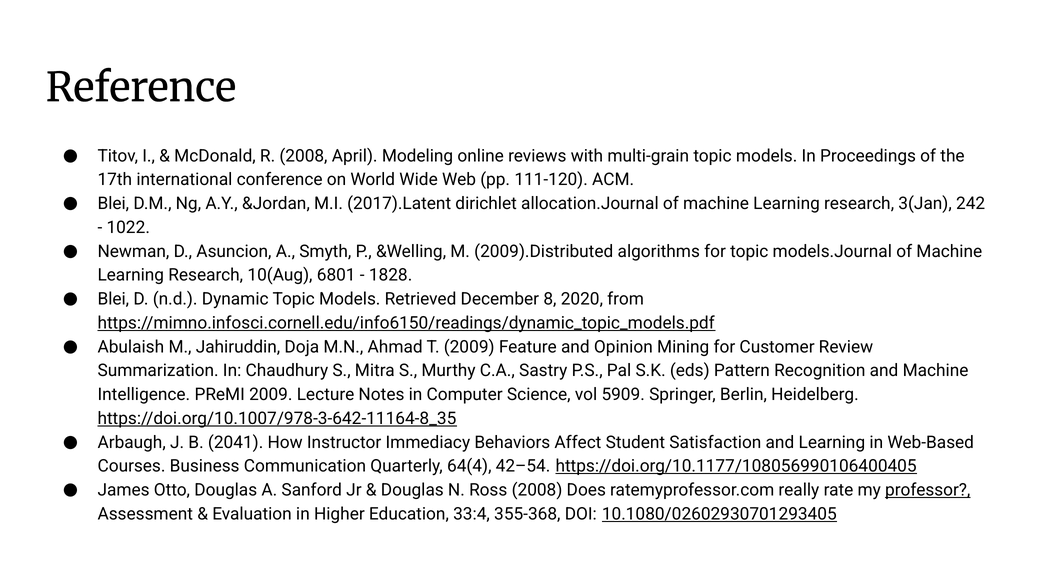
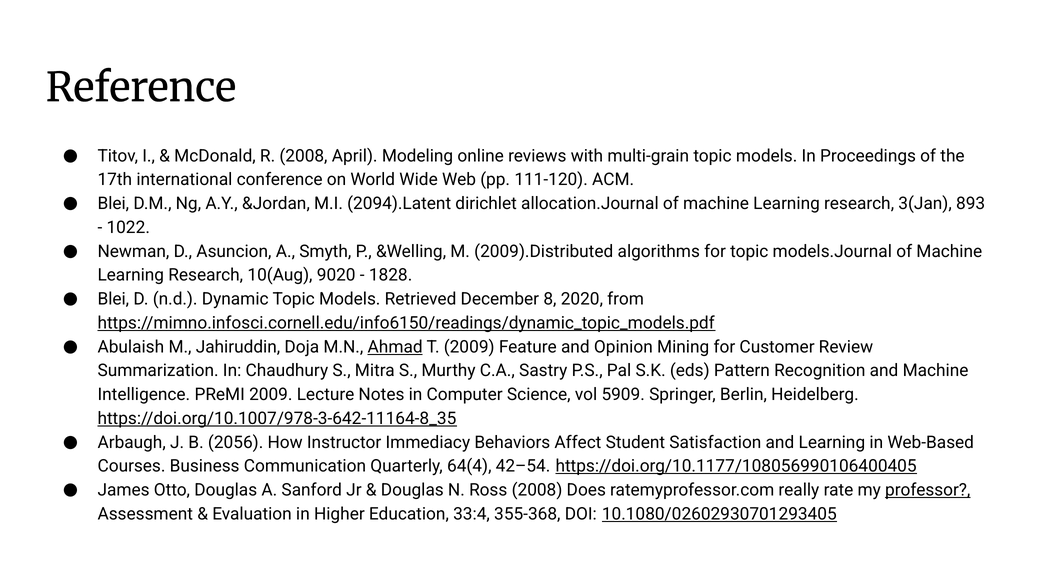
2017).Latent: 2017).Latent -> 2094).Latent
242: 242 -> 893
6801: 6801 -> 9020
Ahmad underline: none -> present
2041: 2041 -> 2056
